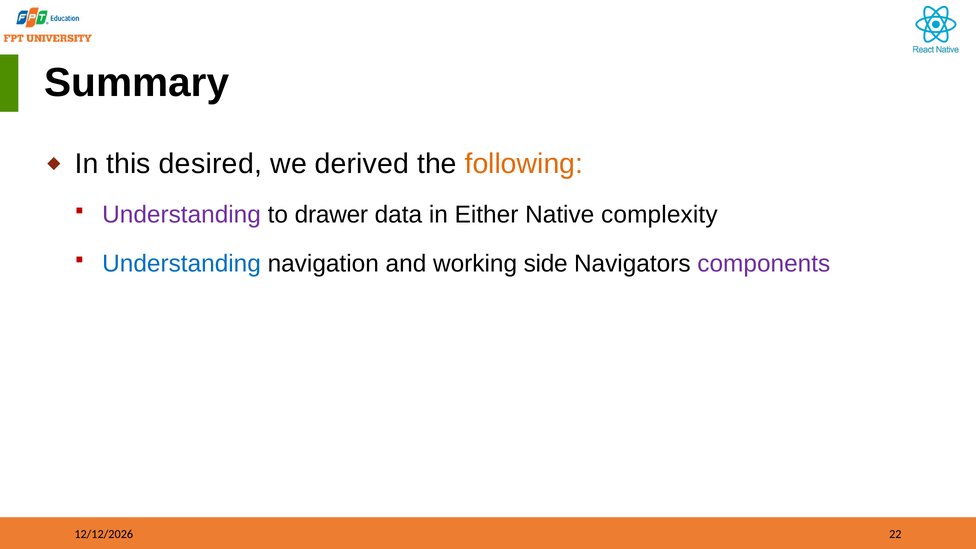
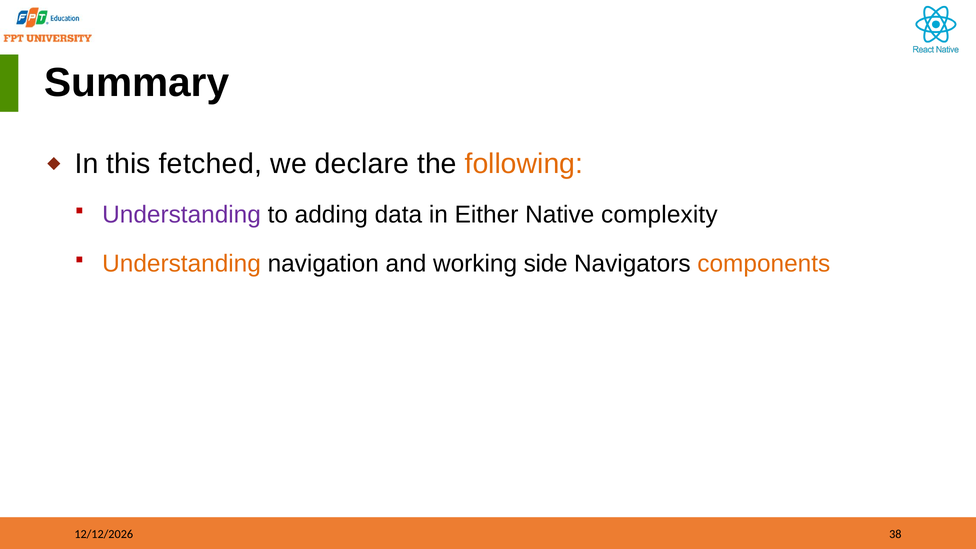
desired: desired -> fetched
derived: derived -> declare
drawer: drawer -> adding
Understanding at (182, 264) colour: blue -> orange
components colour: purple -> orange
22: 22 -> 38
